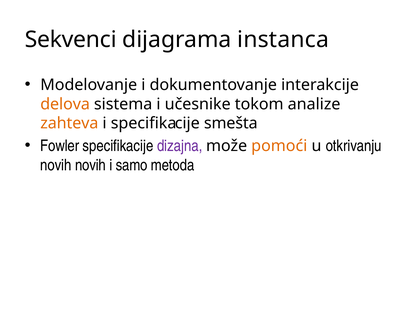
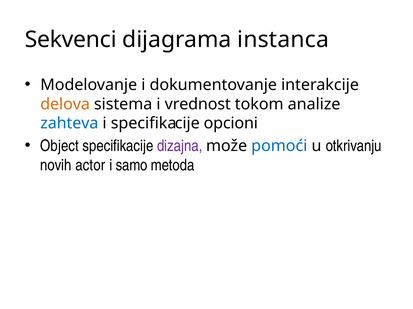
učesnike: učesnike -> vrednost
zahteva colour: orange -> blue
smešta: smešta -> opcioni
Fowler: Fowler -> Object
pomoći colour: orange -> blue
novih novih: novih -> actor
